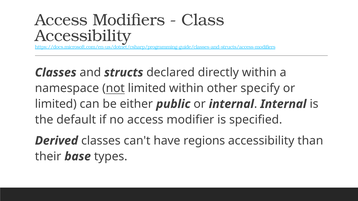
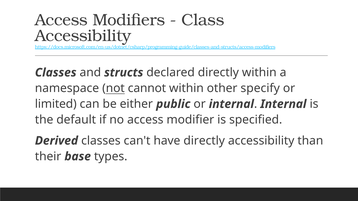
not limited: limited -> cannot
have regions: regions -> directly
